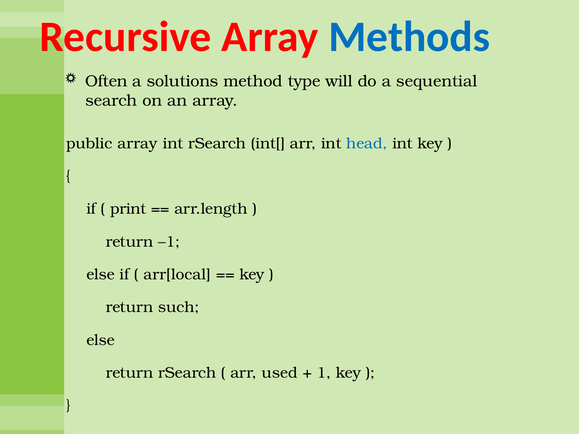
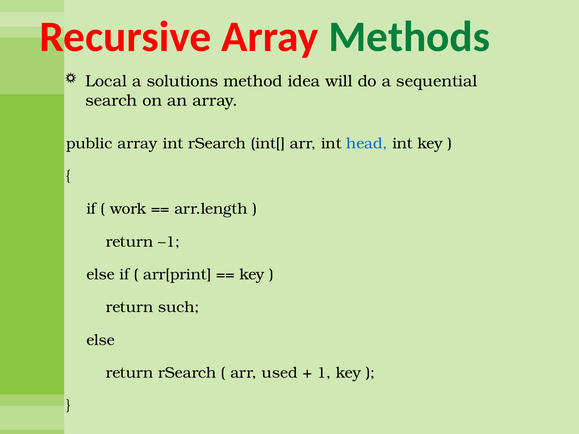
Methods colour: blue -> green
Often: Often -> Local
type: type -> idea
print: print -> work
arr[local: arr[local -> arr[print
